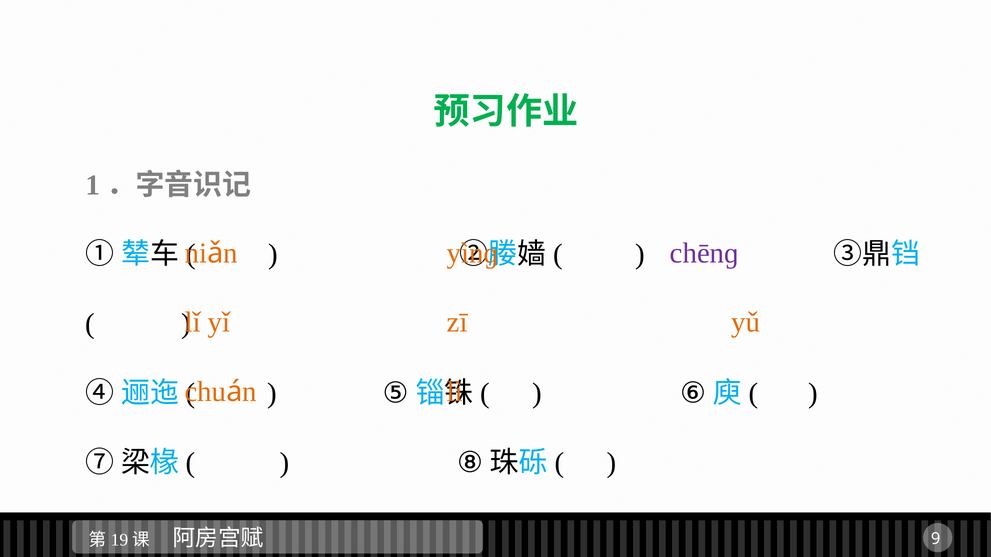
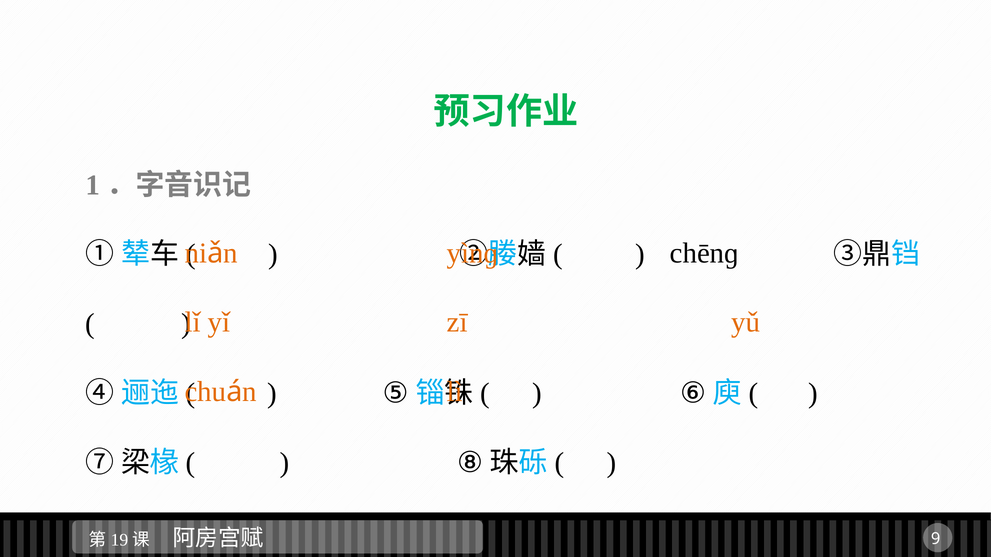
chēnɡ colour: purple -> black
